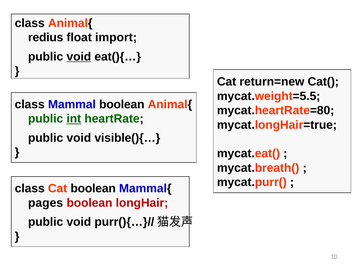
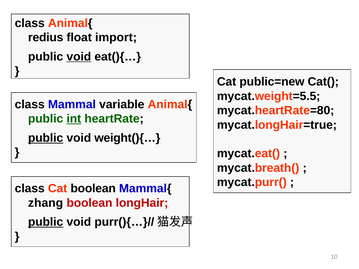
return=new: return=new -> public=new
Mammal boolean: boolean -> variable
public at (46, 138) underline: none -> present
visible(){…: visible(){… -> weight(){…
pages: pages -> zhang
public at (46, 222) underline: none -> present
